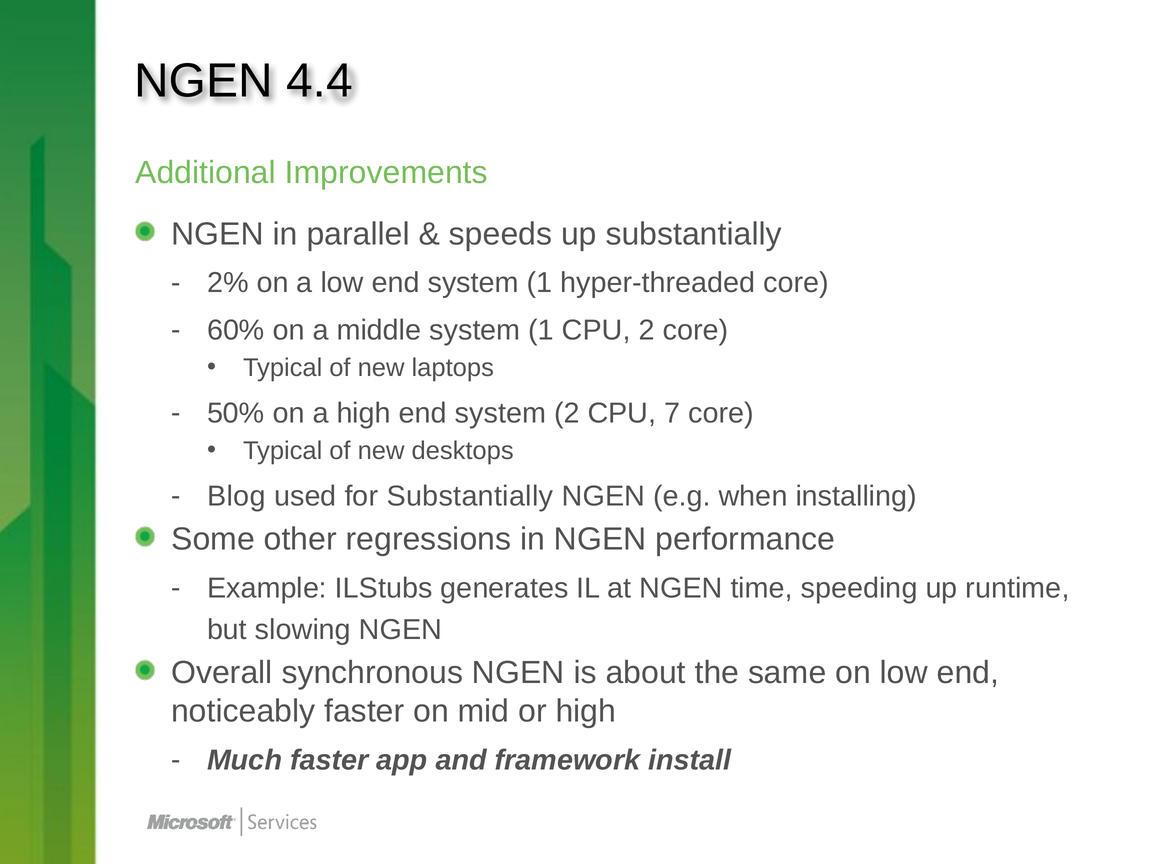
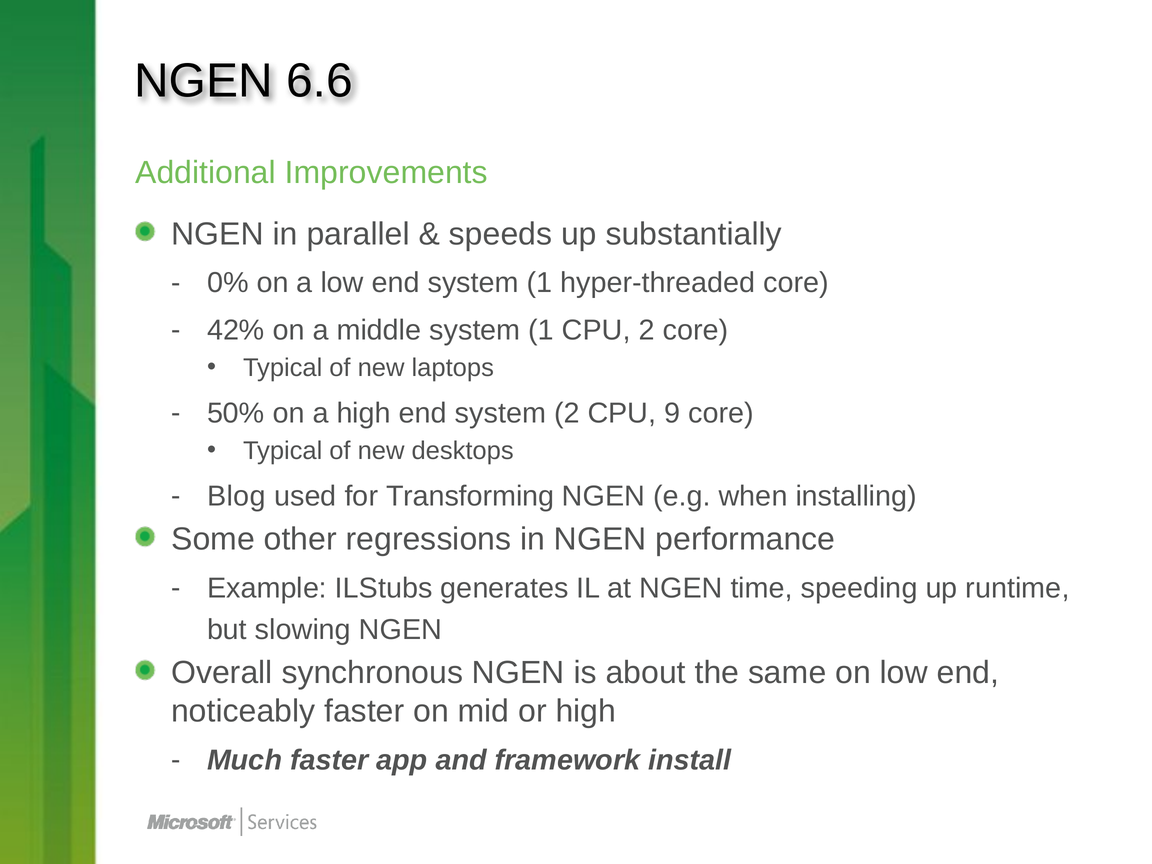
4.4: 4.4 -> 6.6
2%: 2% -> 0%
60%: 60% -> 42%
7: 7 -> 9
for Substantially: Substantially -> Transforming
